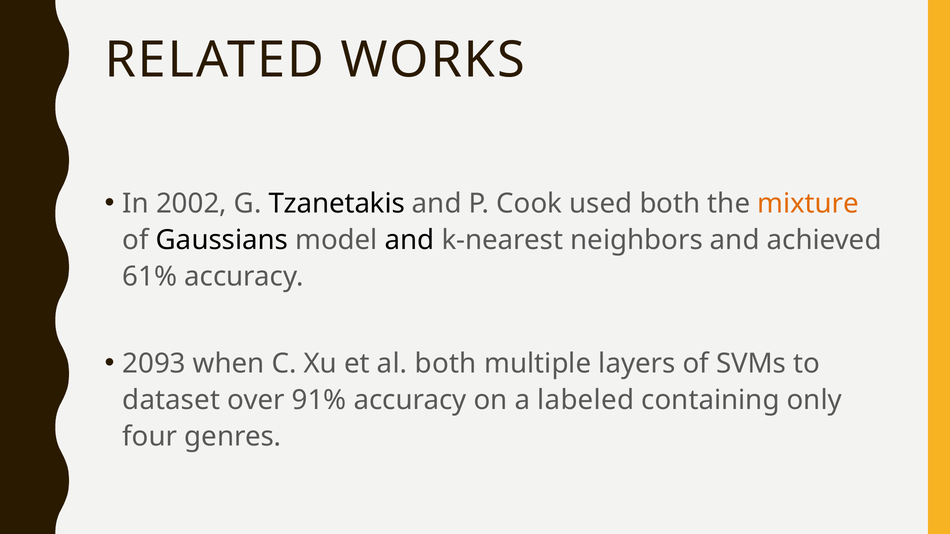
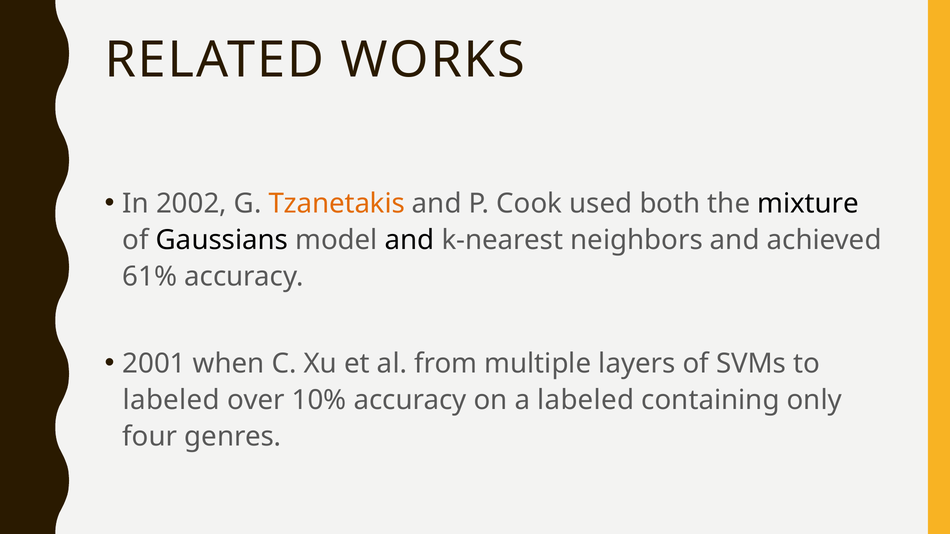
Tzanetakis colour: black -> orange
mixture colour: orange -> black
2093: 2093 -> 2001
al both: both -> from
dataset at (171, 400): dataset -> labeled
91%: 91% -> 10%
